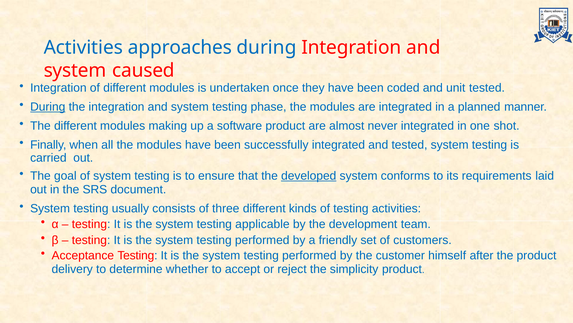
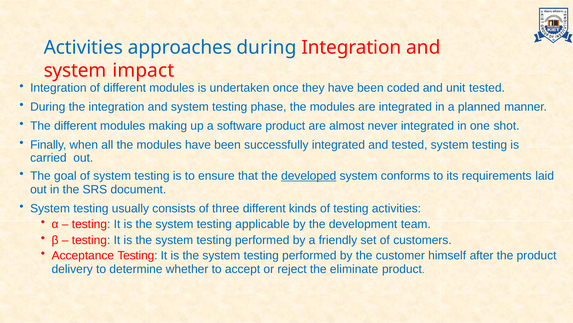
caused: caused -> impact
During at (48, 107) underline: present -> none
simplicity: simplicity -> eliminate
